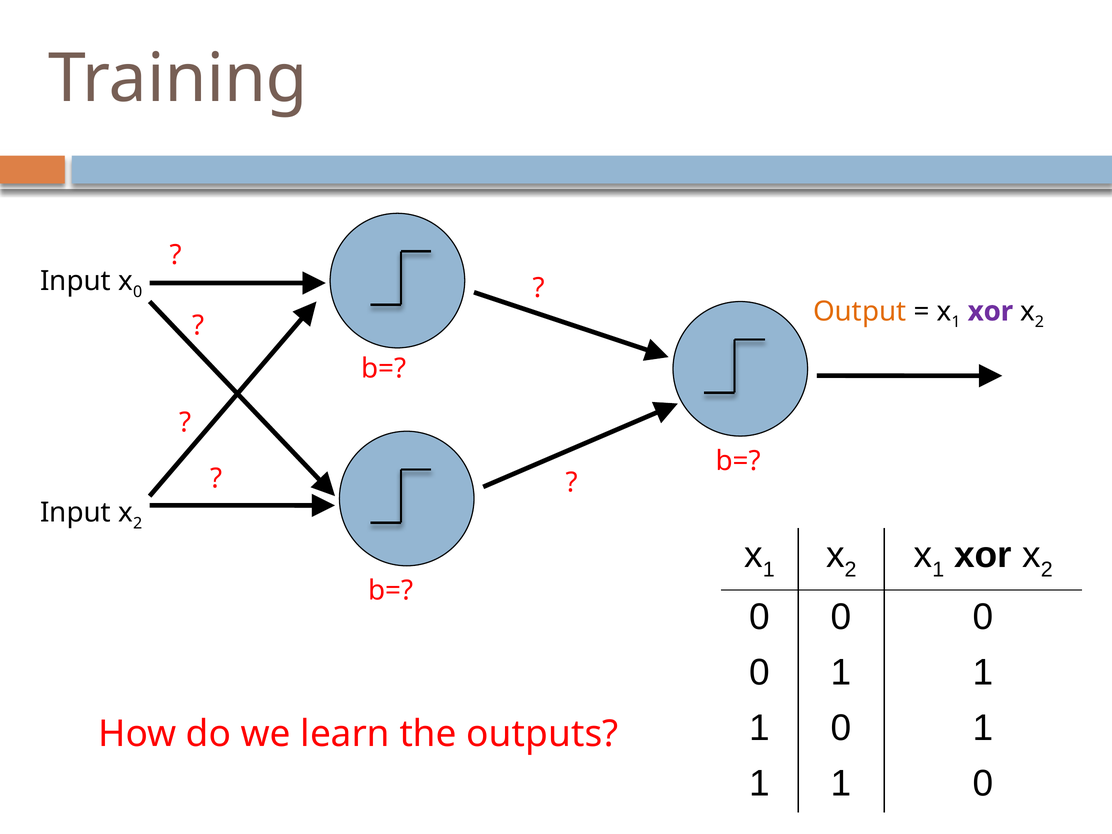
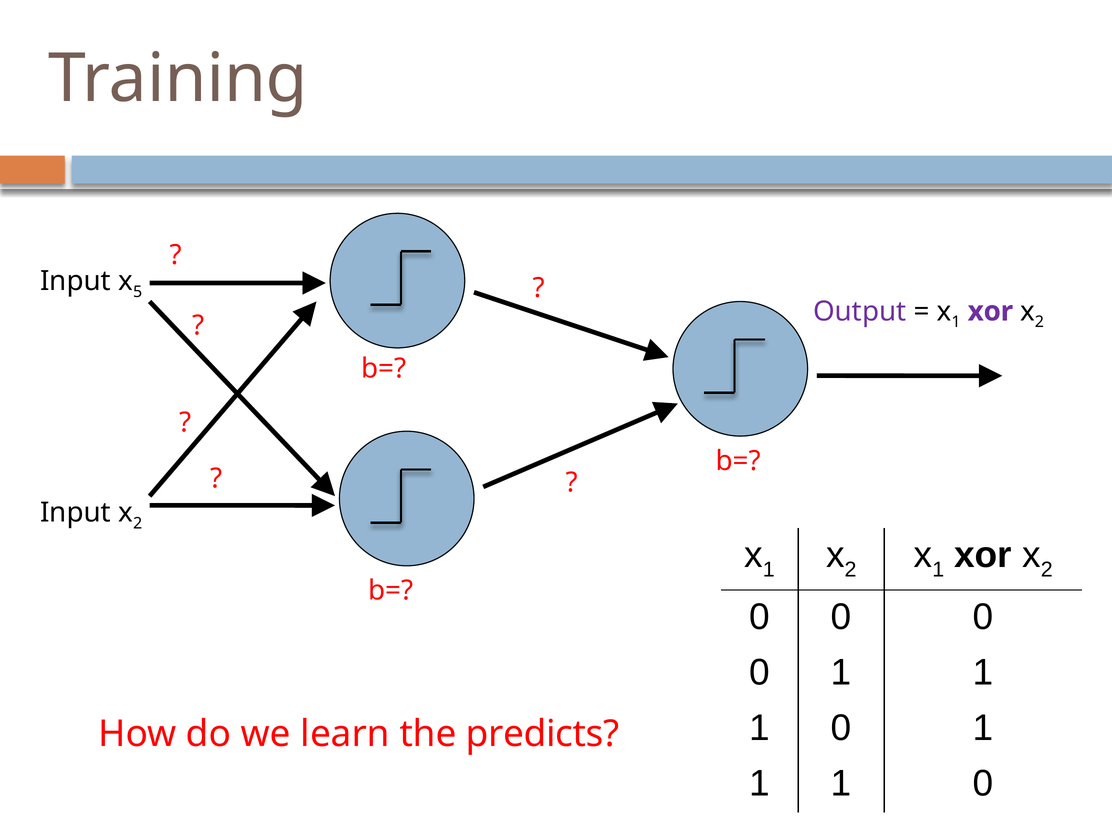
0 at (138, 292): 0 -> 5
Output colour: orange -> purple
outputs: outputs -> predicts
